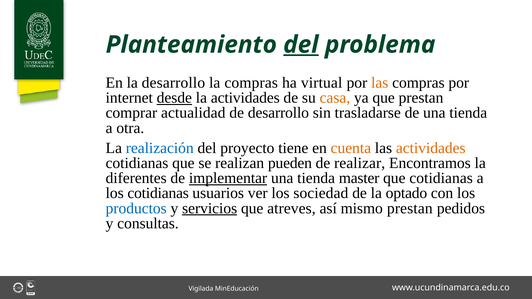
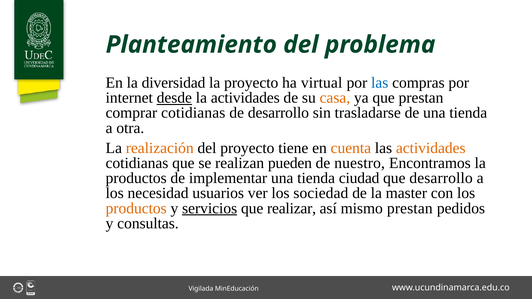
del at (301, 45) underline: present -> none
la desarrollo: desarrollo -> diversidad
la compras: compras -> proyecto
las at (380, 83) colour: orange -> blue
comprar actualidad: actualidad -> cotidianas
realización colour: blue -> orange
realizar: realizar -> nuestro
diferentes at (136, 178): diferentes -> productos
implementar underline: present -> none
master: master -> ciudad
que cotidianas: cotidianas -> desarrollo
los cotidianas: cotidianas -> necesidad
optado: optado -> master
productos at (136, 208) colour: blue -> orange
atreves: atreves -> realizar
